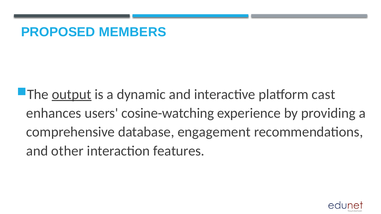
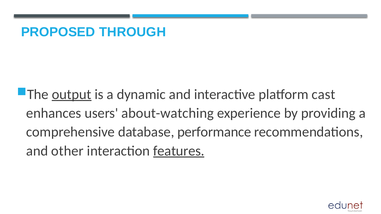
MEMBERS: MEMBERS -> THROUGH
cosine-watching: cosine-watching -> about-watching
engagement: engagement -> performance
features underline: none -> present
